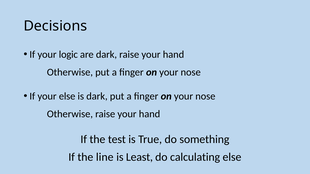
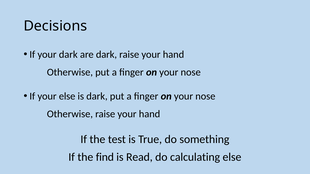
your logic: logic -> dark
line: line -> find
Least: Least -> Read
